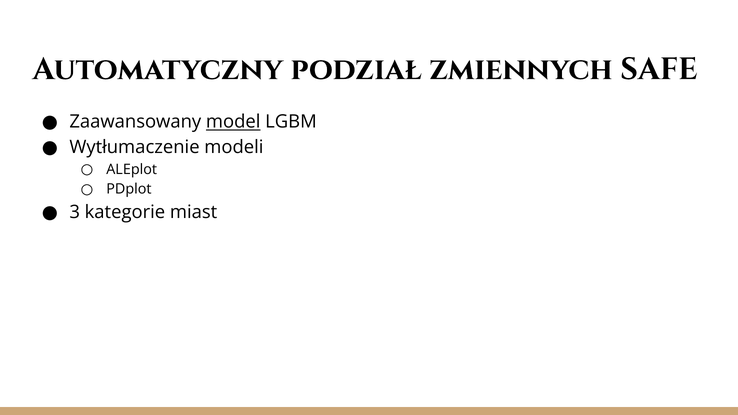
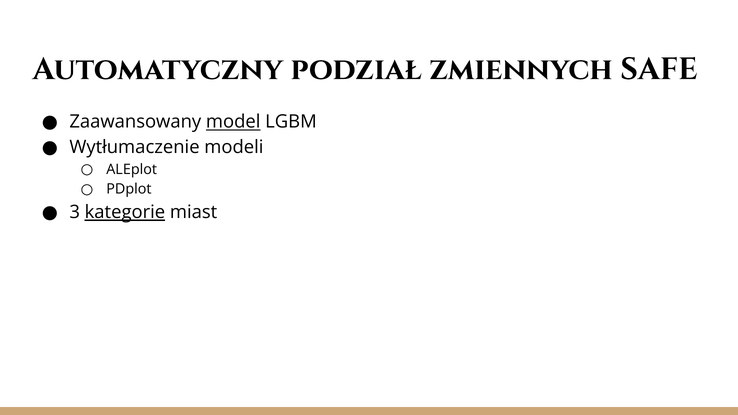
kategorie underline: none -> present
